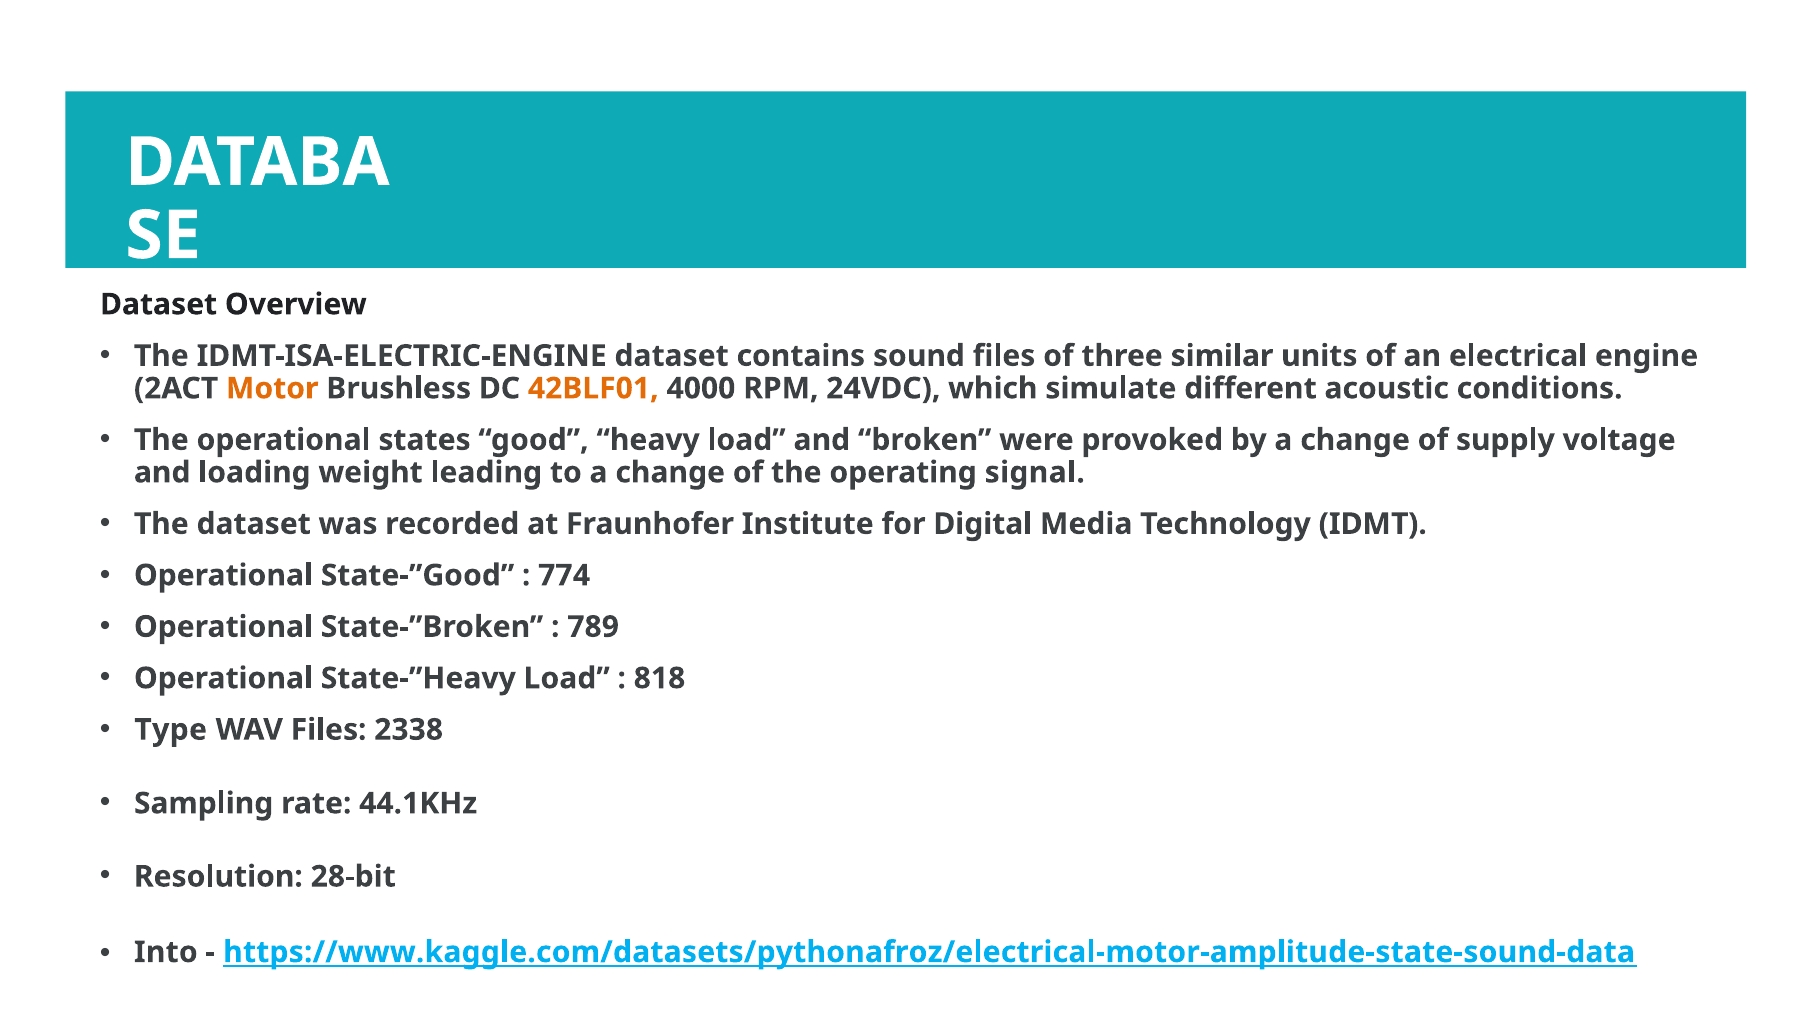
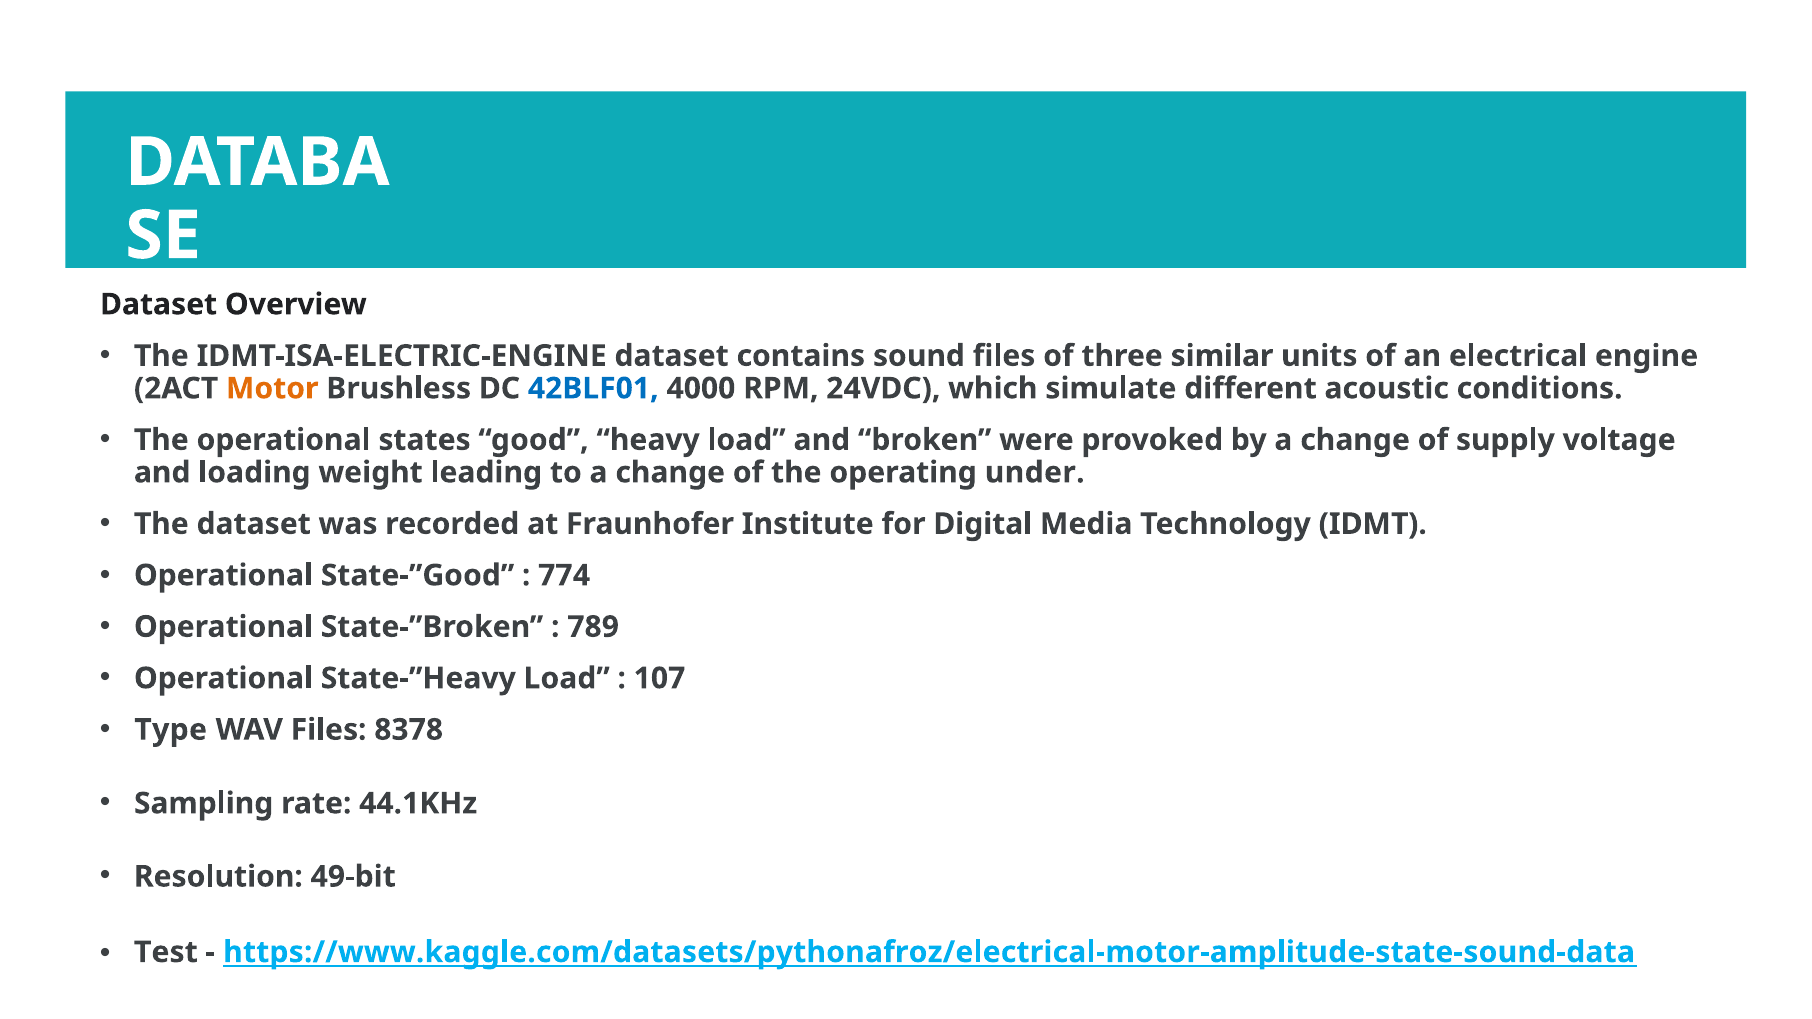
42BLF01 colour: orange -> blue
signal: signal -> under
818: 818 -> 107
2338: 2338 -> 8378
28-bit: 28-bit -> 49-bit
Into: Into -> Test
